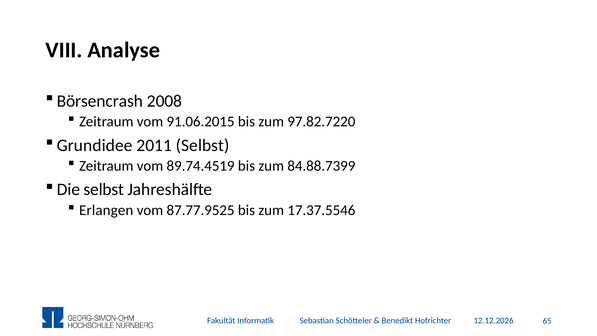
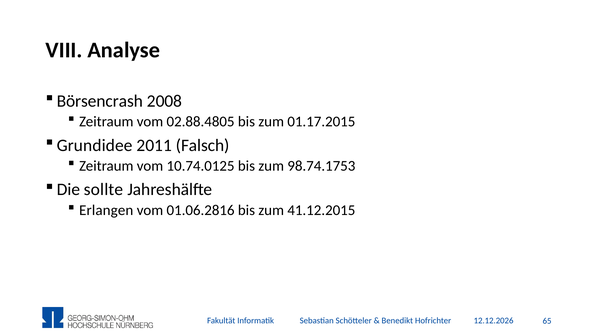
91.06.2015: 91.06.2015 -> 02.88.4805
97.82.7220: 97.82.7220 -> 01.17.2015
2011 Selbst: Selbst -> Falsch
89.74.4519: 89.74.4519 -> 10.74.0125
84.88.7399: 84.88.7399 -> 98.74.1753
Die selbst: selbst -> sollte
87.77.9525: 87.77.9525 -> 01.06.2816
17.37.5546: 17.37.5546 -> 41.12.2015
